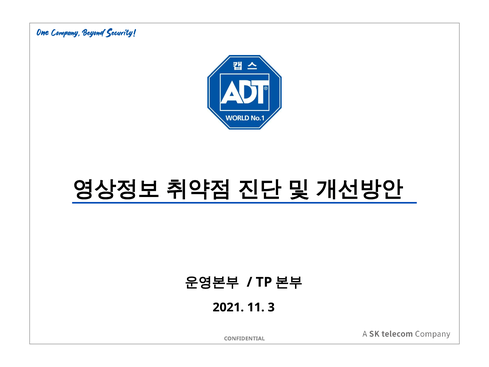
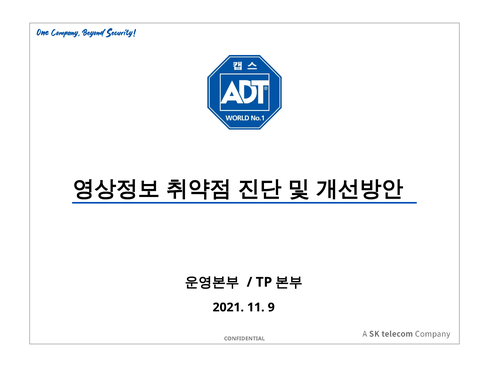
3: 3 -> 9
